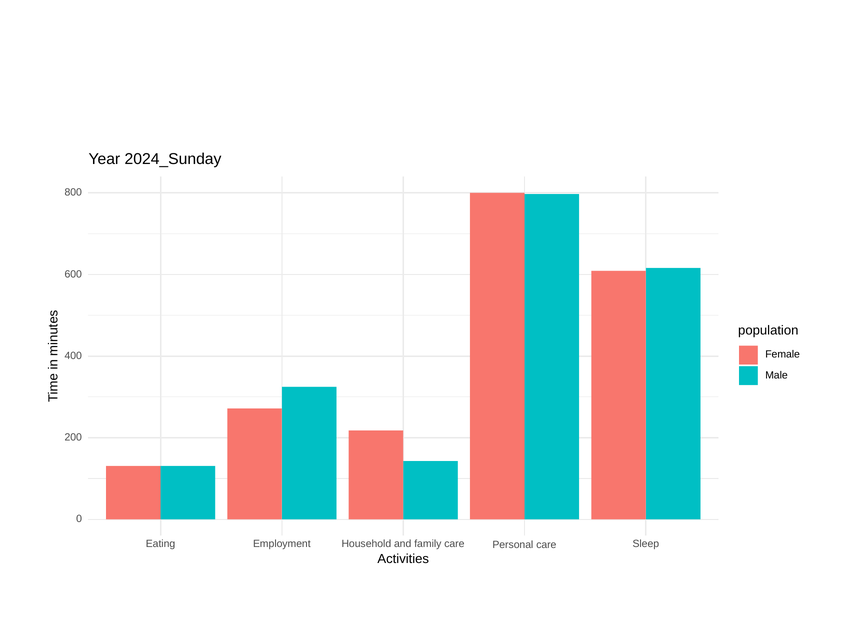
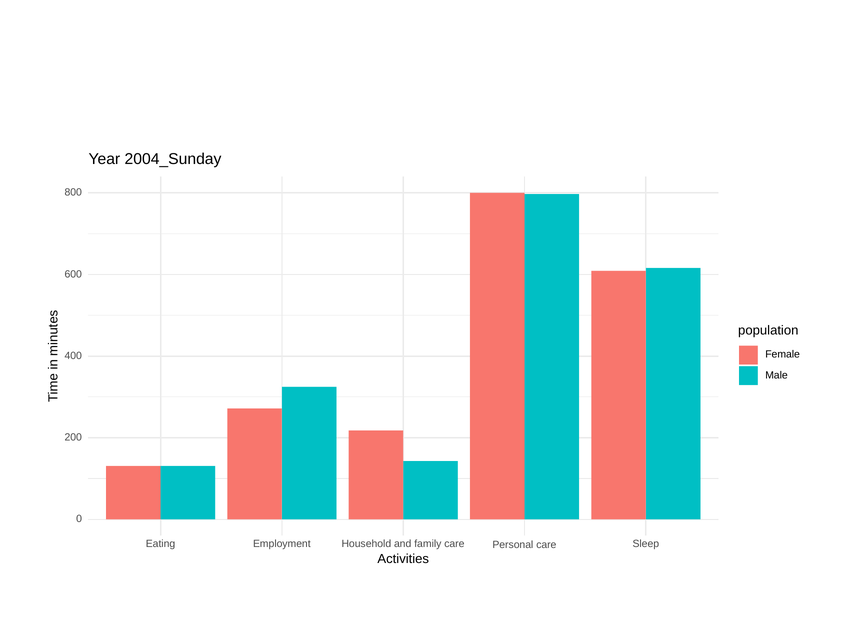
2024_Sunday: 2024_Sunday -> 2004_Sunday
